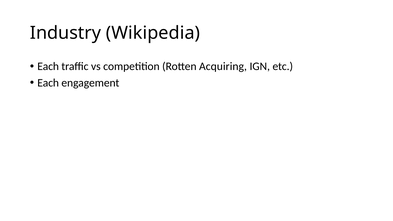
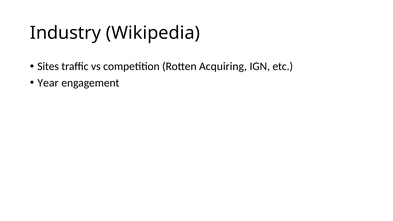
Each at (48, 66): Each -> Sites
Each at (48, 83): Each -> Year
